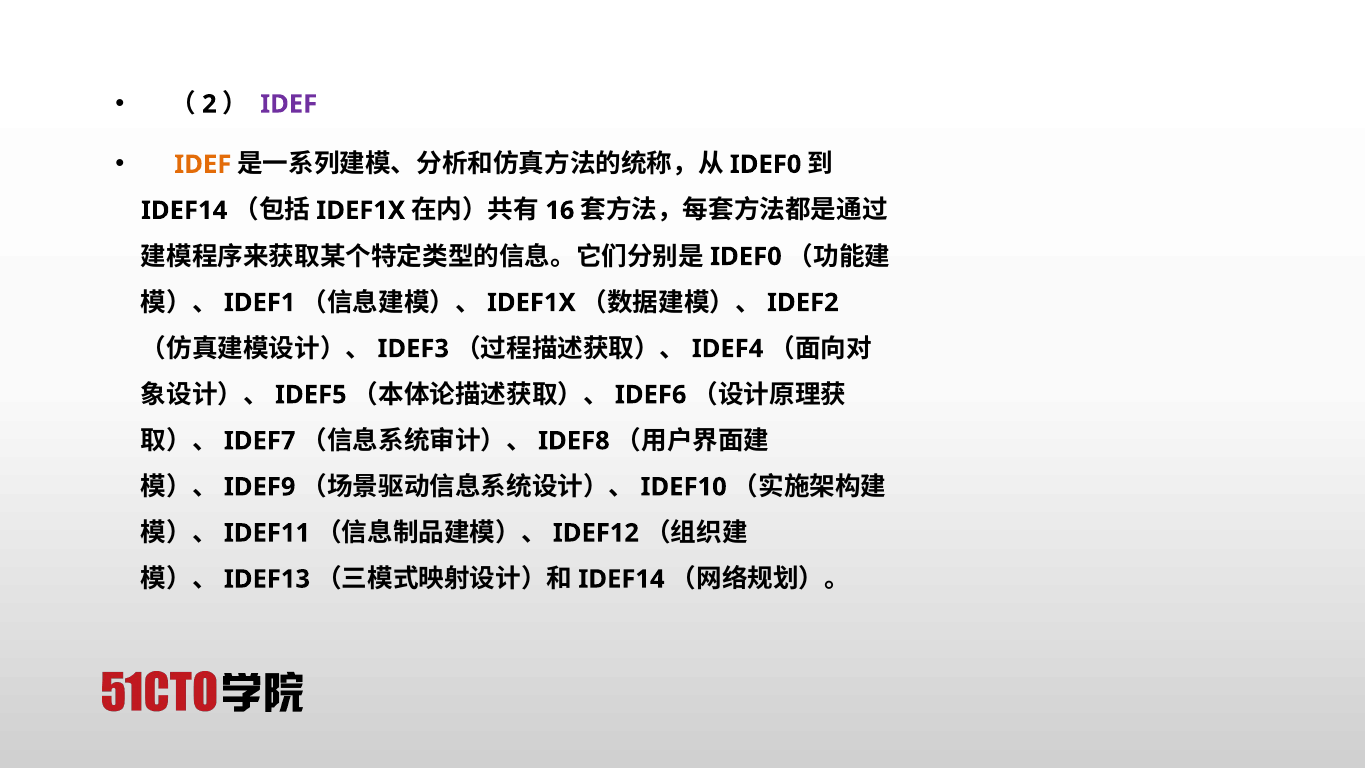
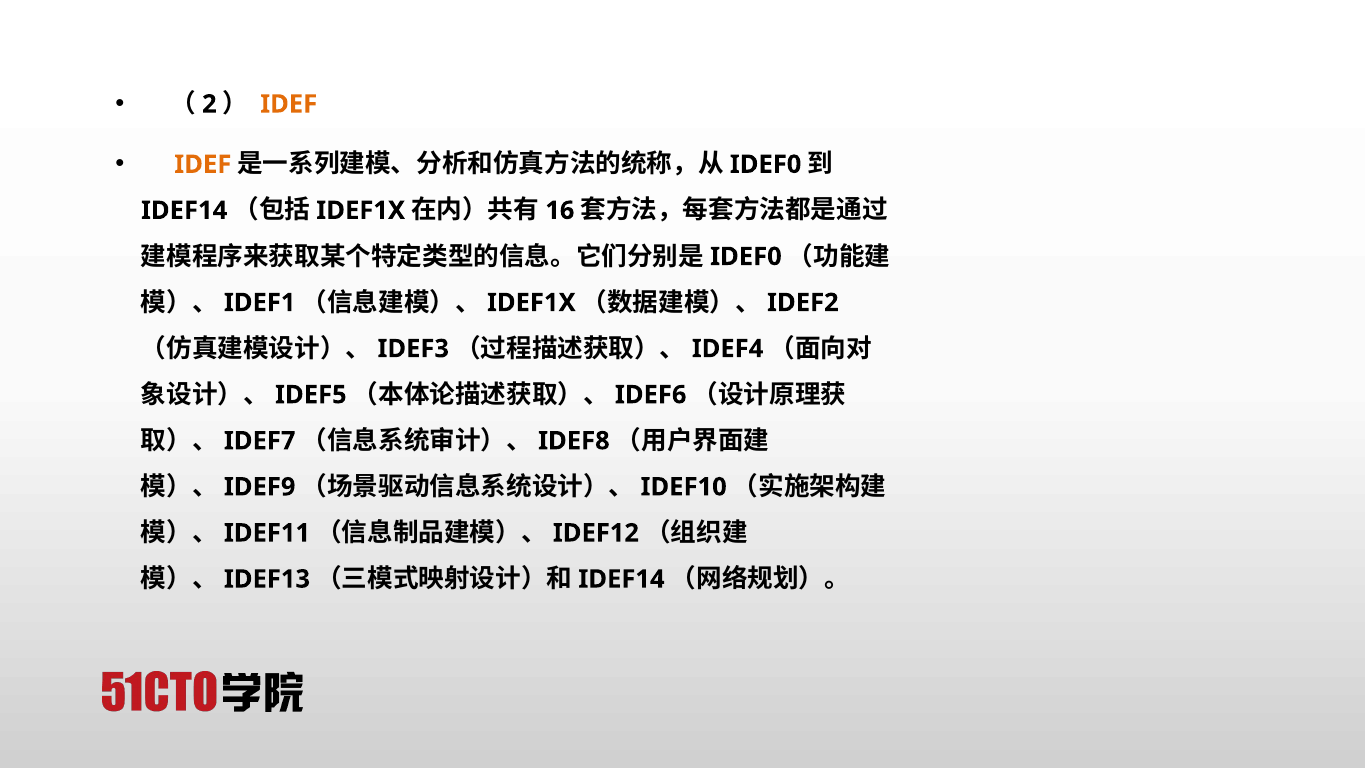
IDEF at (289, 104) colour: purple -> orange
